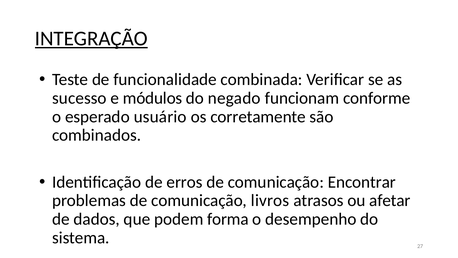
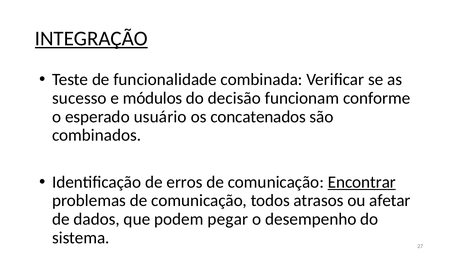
negado: negado -> decisão
corretamente: corretamente -> concatenados
Encontrar underline: none -> present
livros: livros -> todos
forma: forma -> pegar
